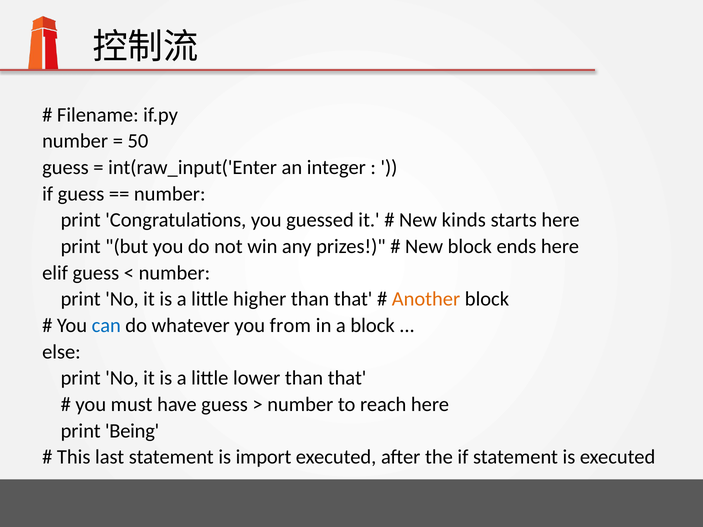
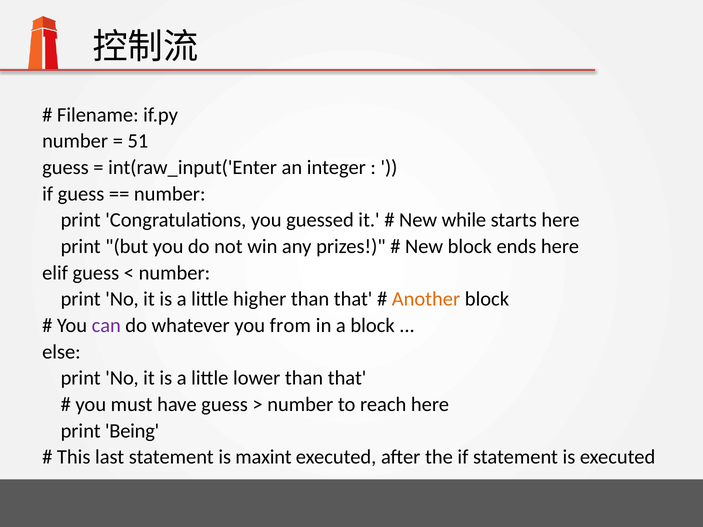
50: 50 -> 51
kinds: kinds -> while
can colour: blue -> purple
import: import -> maxint
